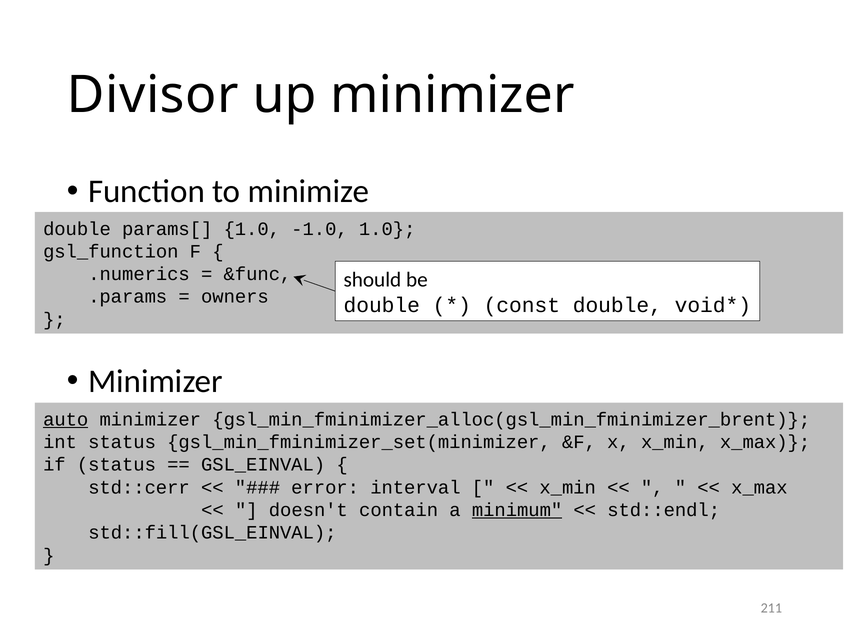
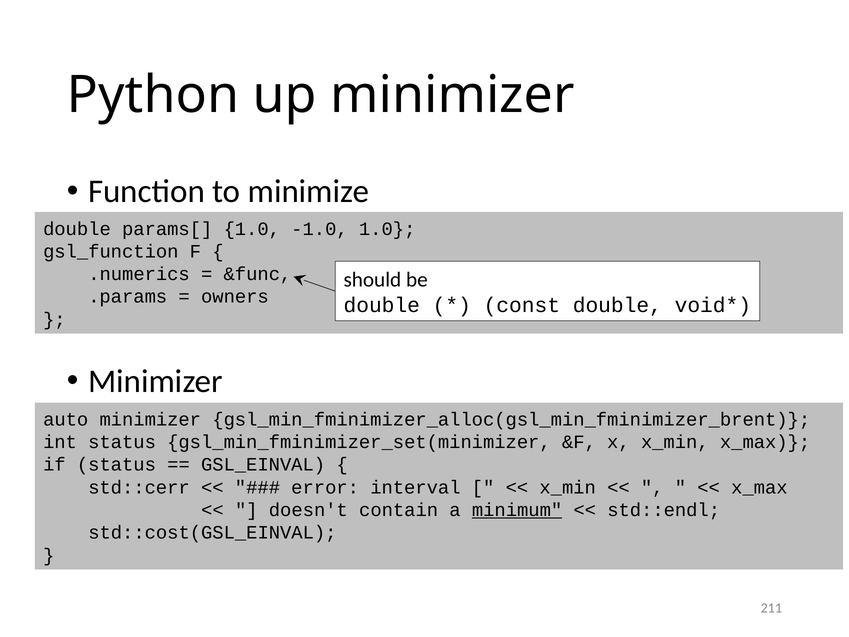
Divisor: Divisor -> Python
auto underline: present -> none
std::fill(GSL_EINVAL: std::fill(GSL_EINVAL -> std::cost(GSL_EINVAL
